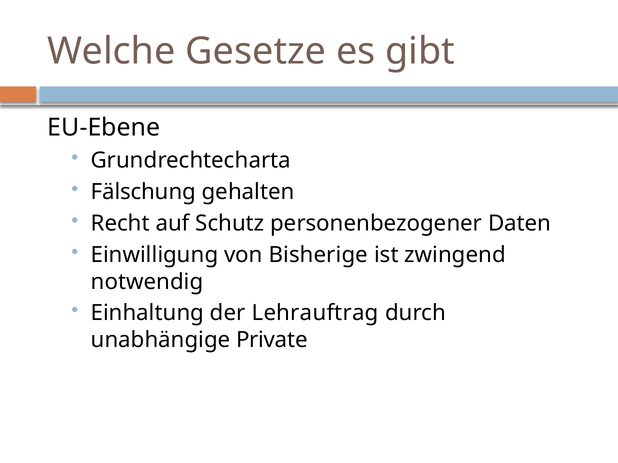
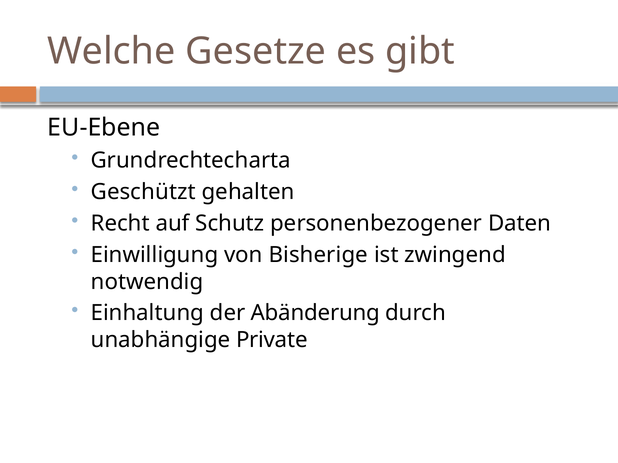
Fälschung: Fälschung -> Geschützt
Lehrauftrag: Lehrauftrag -> Abänderung
